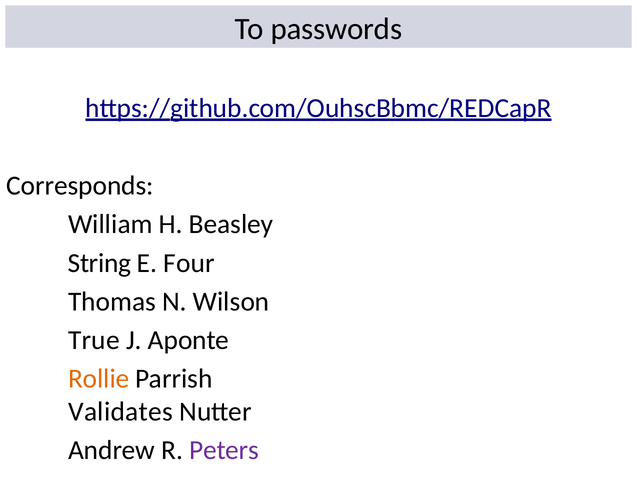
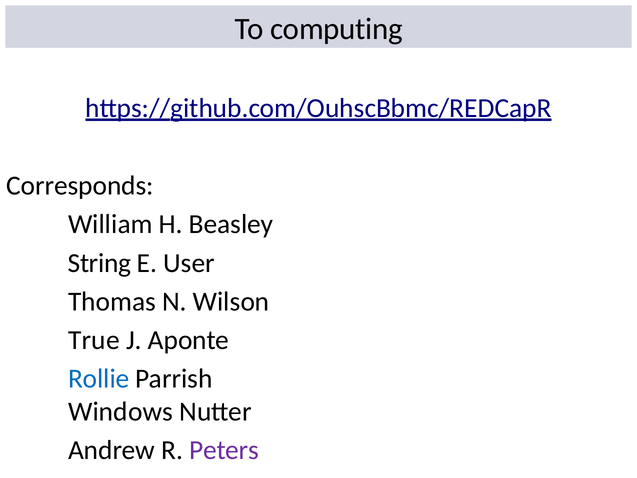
passwords: passwords -> computing
Four: Four -> User
Rollie colour: orange -> blue
Validates: Validates -> Windows
